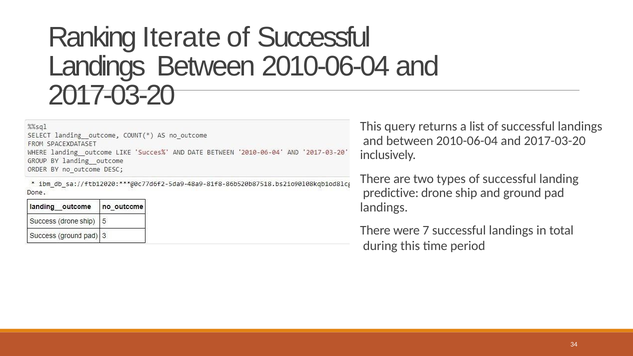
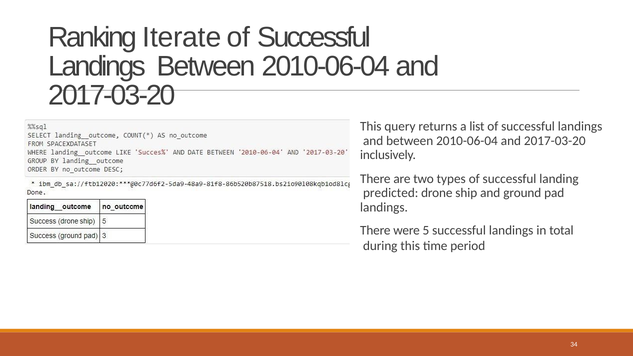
predictive: predictive -> predicted
7: 7 -> 5
